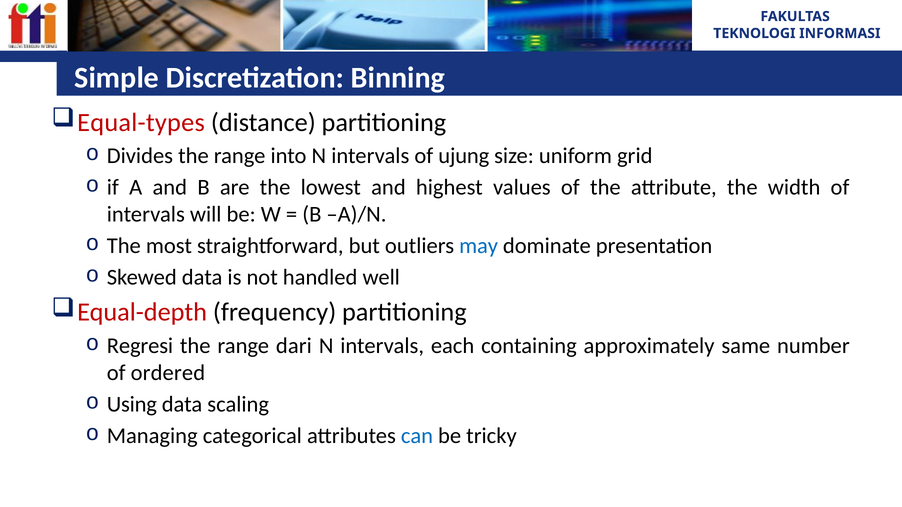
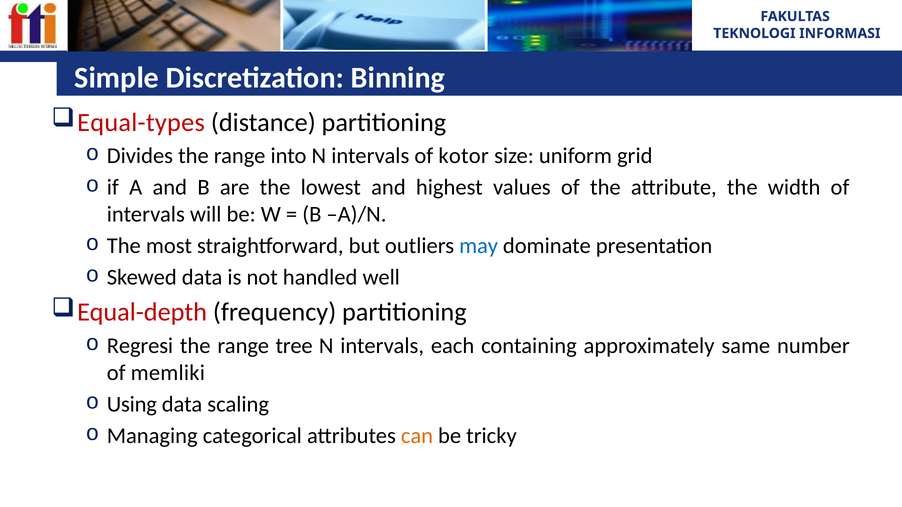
ujung: ujung -> kotor
dari: dari -> tree
ordered: ordered -> memliki
can colour: blue -> orange
